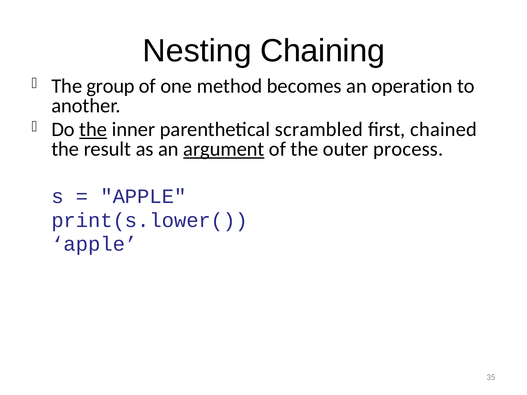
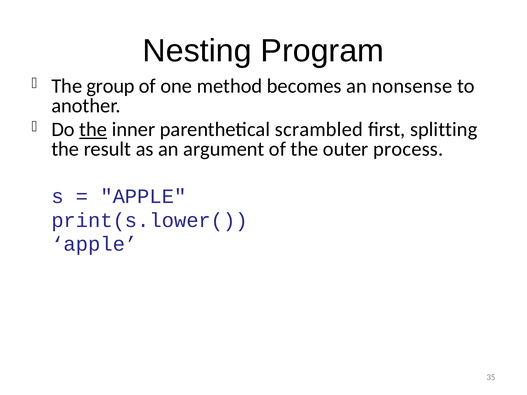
Chaining: Chaining -> Program
operation: operation -> nonsense
chained: chained -> splitting
argument underline: present -> none
